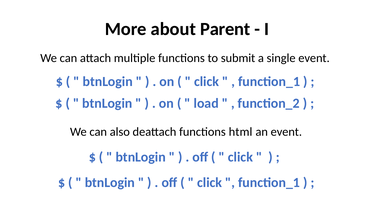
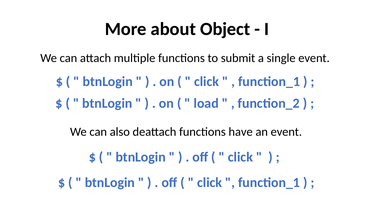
Parent: Parent -> Object
html: html -> have
